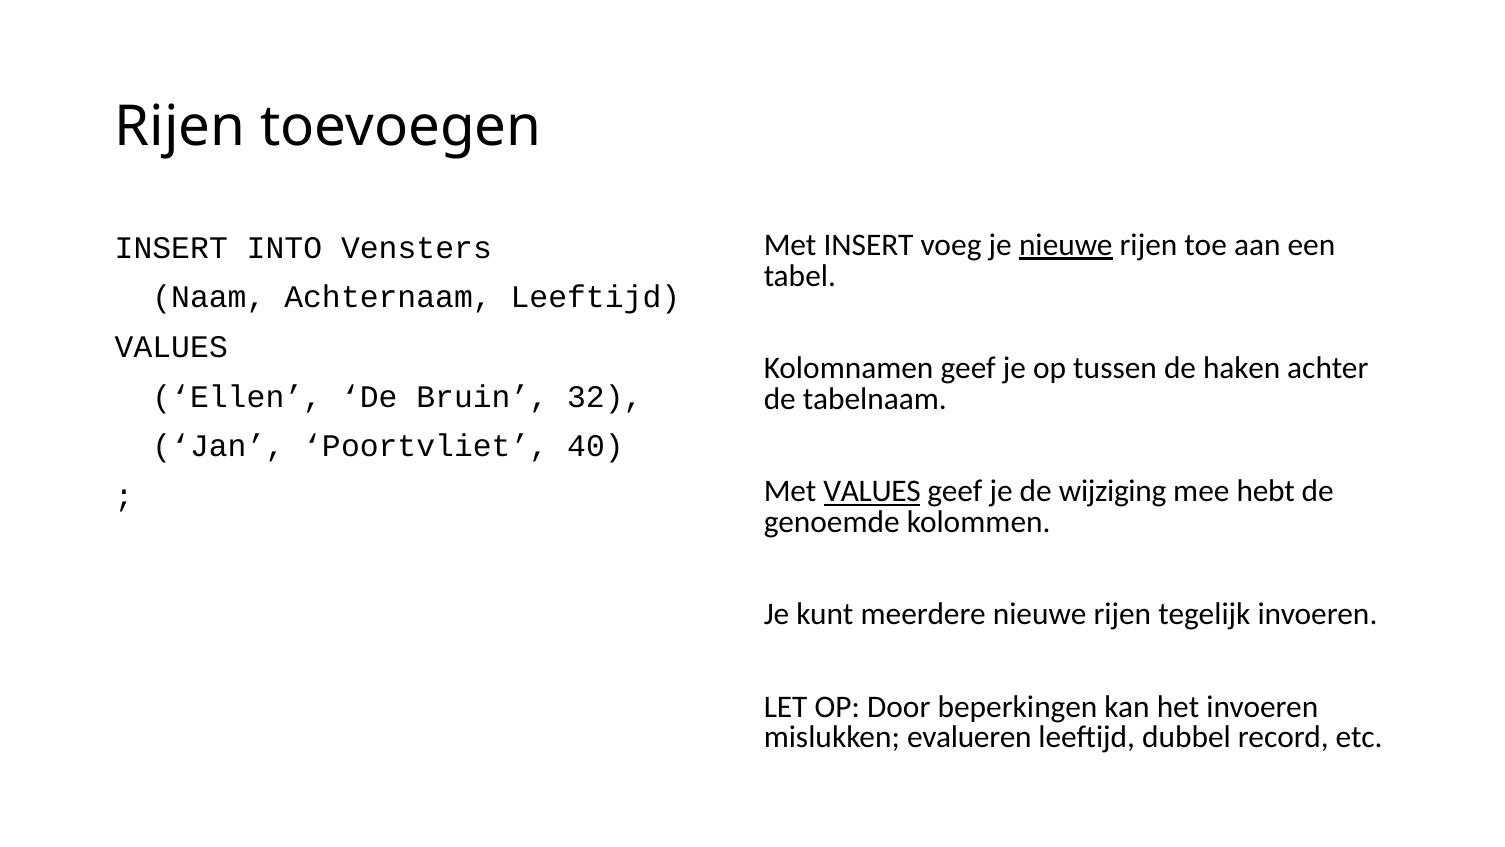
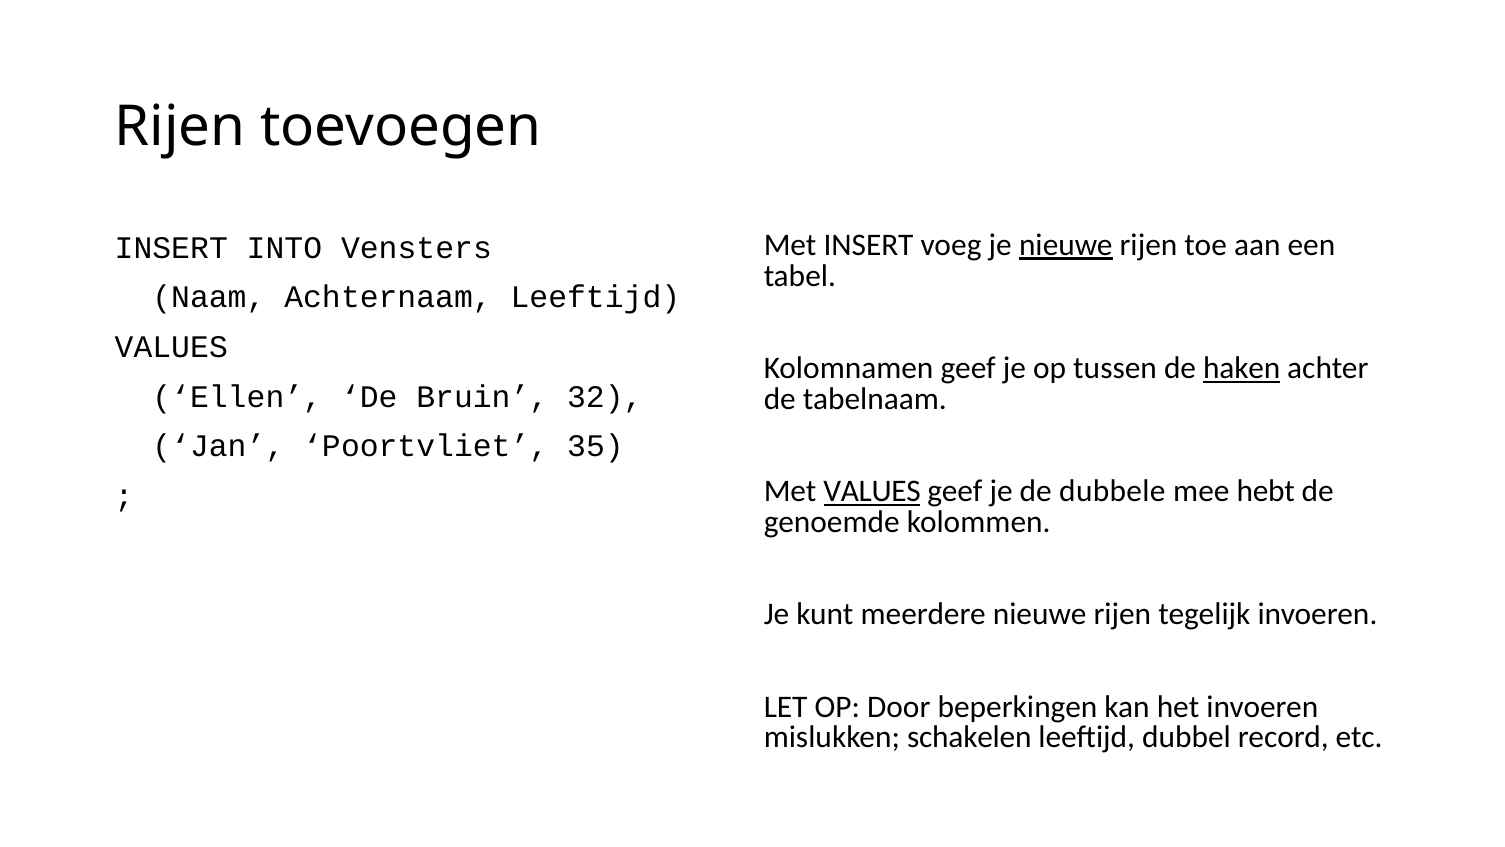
haken underline: none -> present
40: 40 -> 35
wijziging: wijziging -> dubbele
evalueren: evalueren -> schakelen
